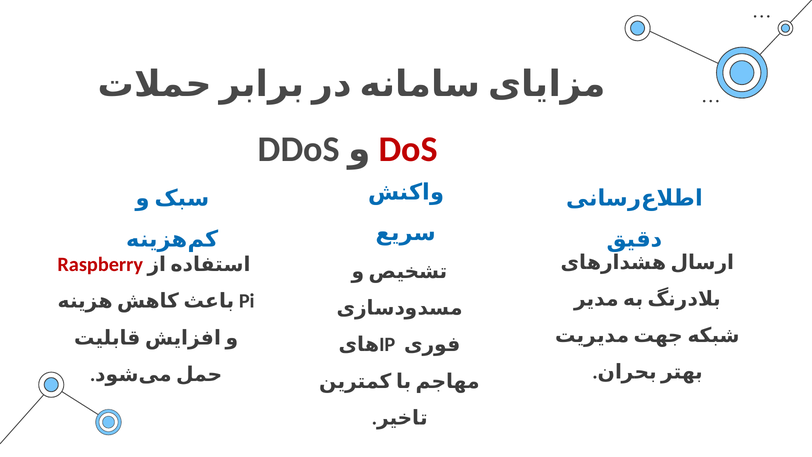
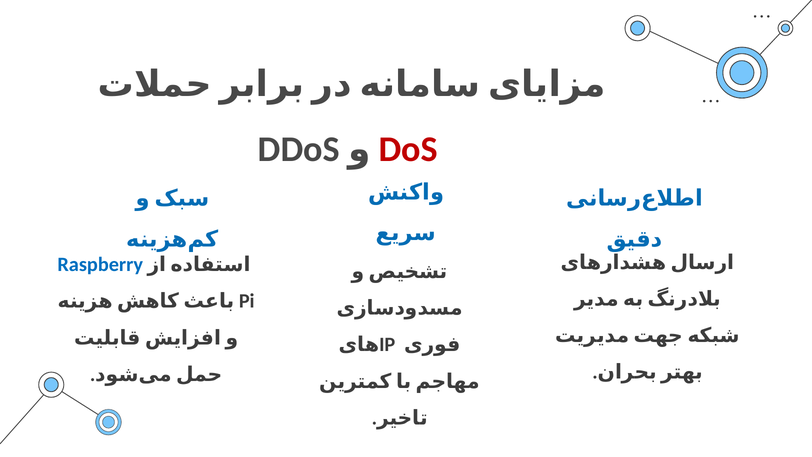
Raspberry colour: red -> blue
